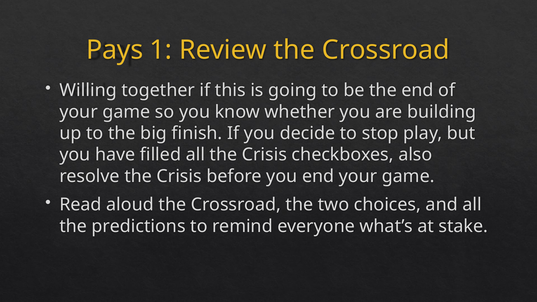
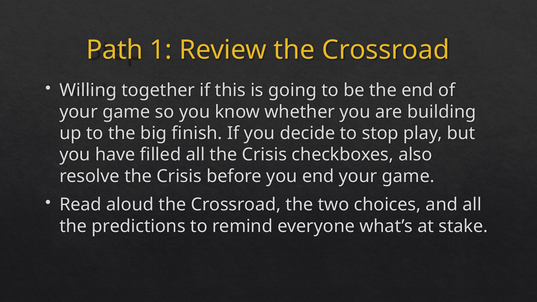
Pays: Pays -> Path
